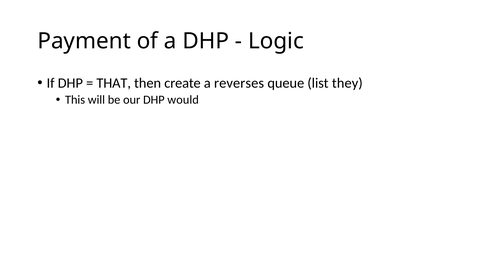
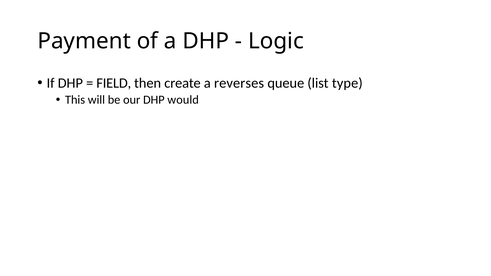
THAT: THAT -> FIELD
they: they -> type
